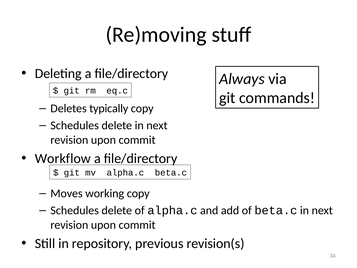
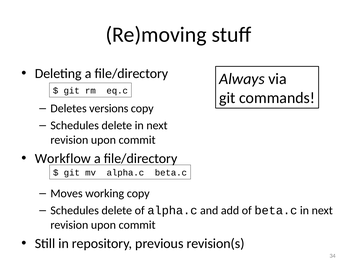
typically: typically -> versions
